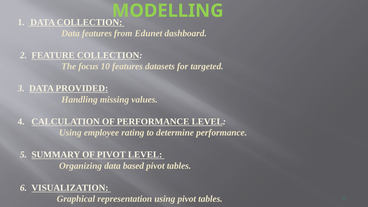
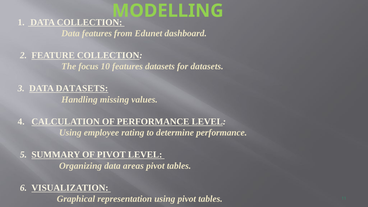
for targeted: targeted -> datasets
DATA PROVIDED: PROVIDED -> DATASETS
based: based -> areas
